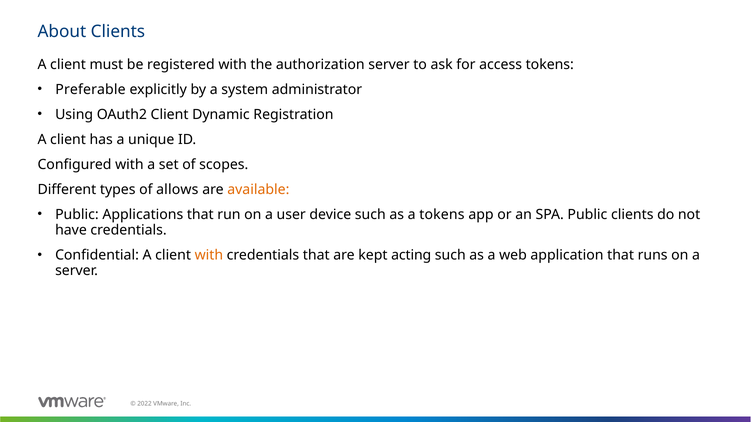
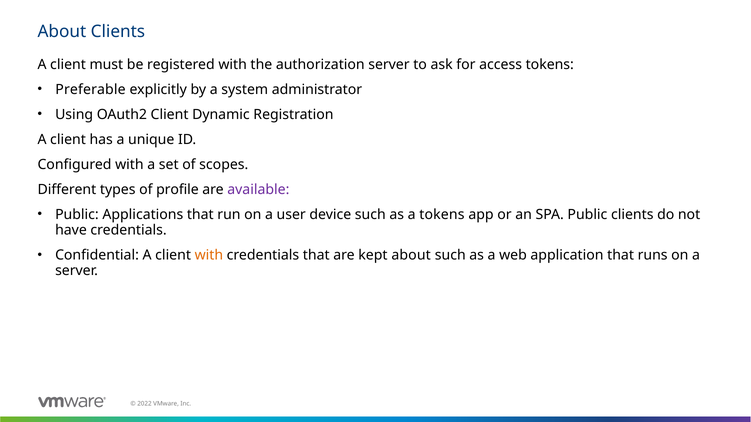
allows: allows -> profile
available colour: orange -> purple
kept acting: acting -> about
